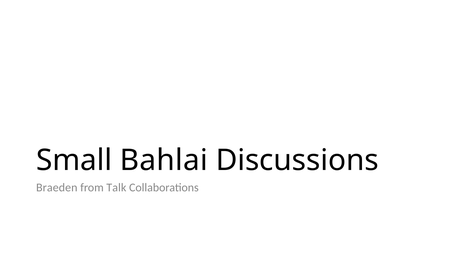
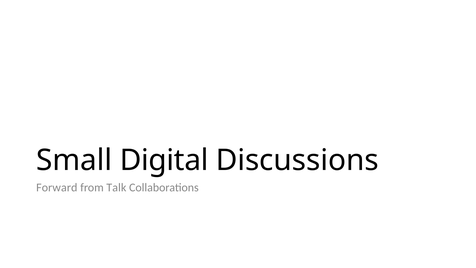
Bahlai: Bahlai -> Digital
Braeden: Braeden -> Forward
